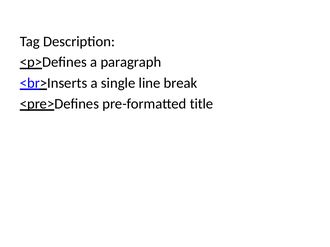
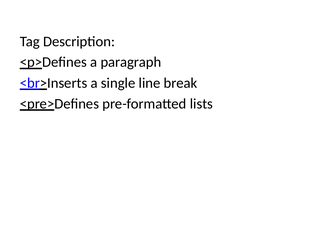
title: title -> lists
